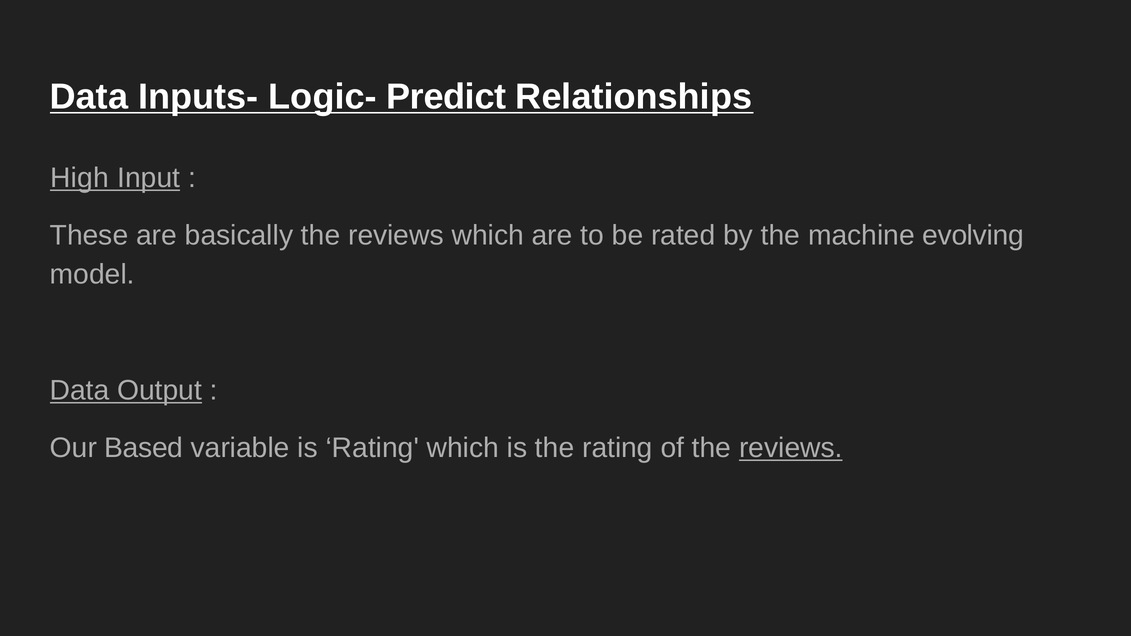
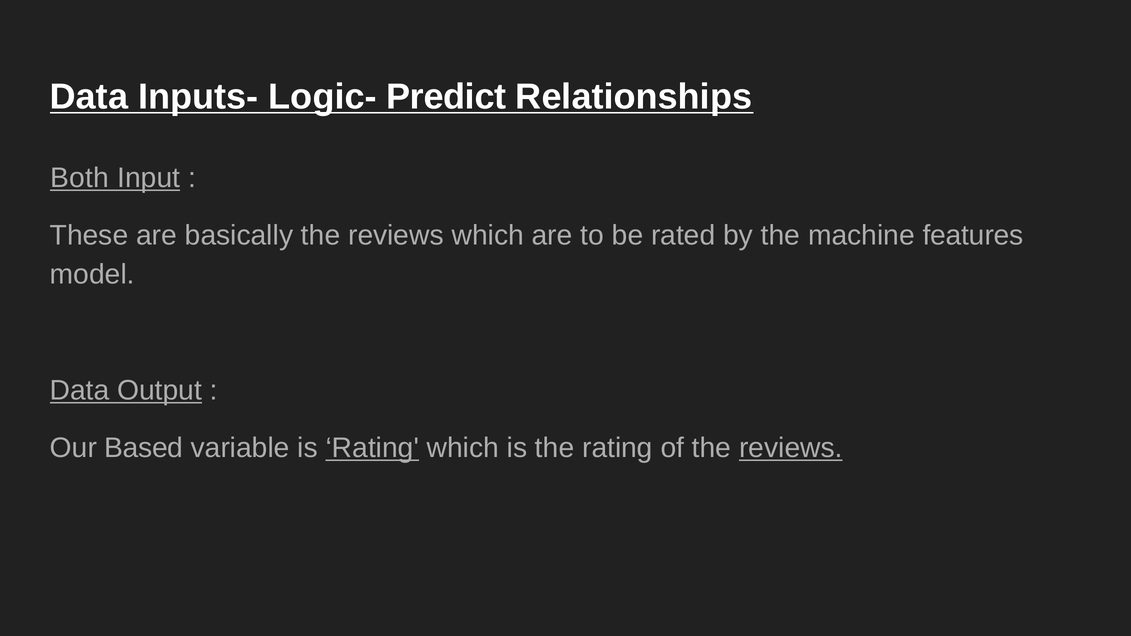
High: High -> Both
evolving: evolving -> features
Rating at (372, 448) underline: none -> present
